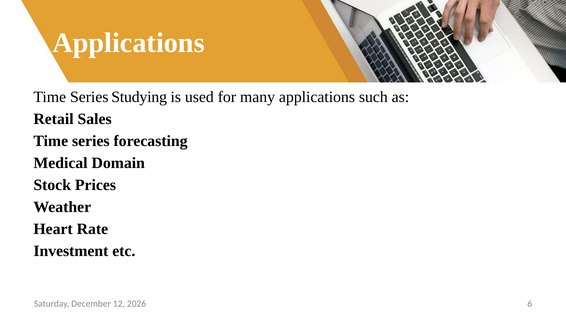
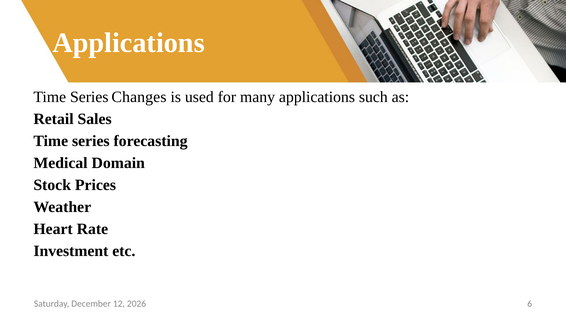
Studying: Studying -> Changes
